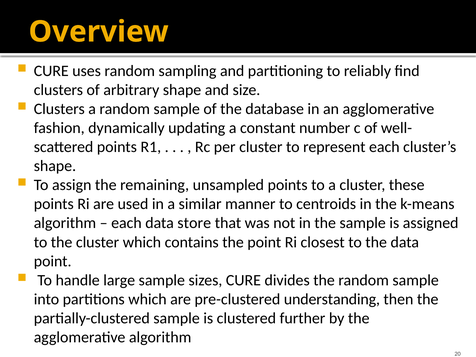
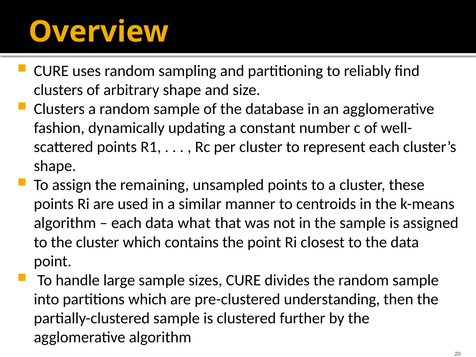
store: store -> what
